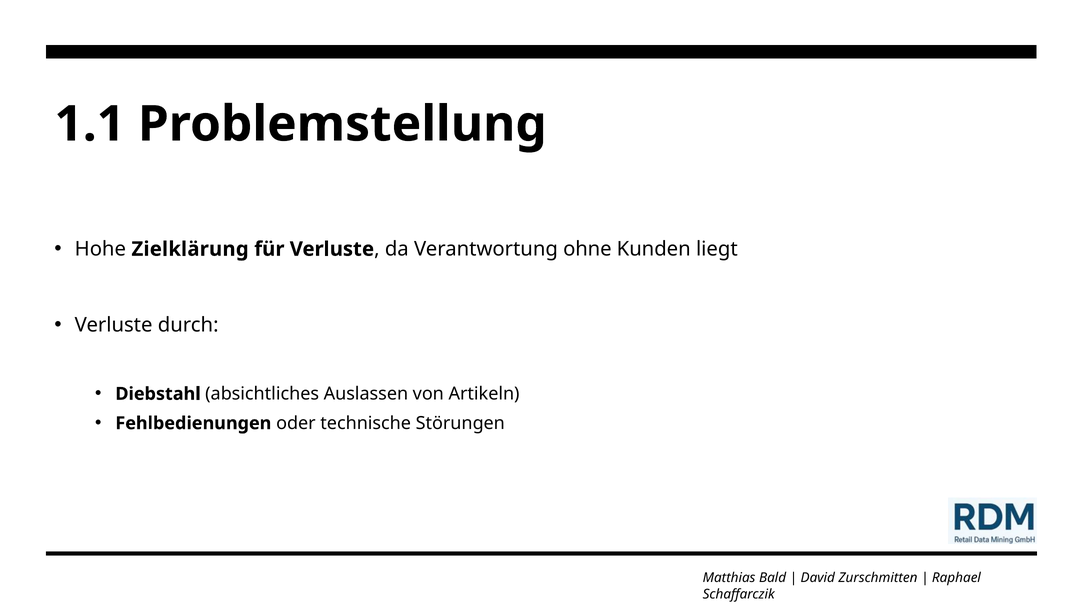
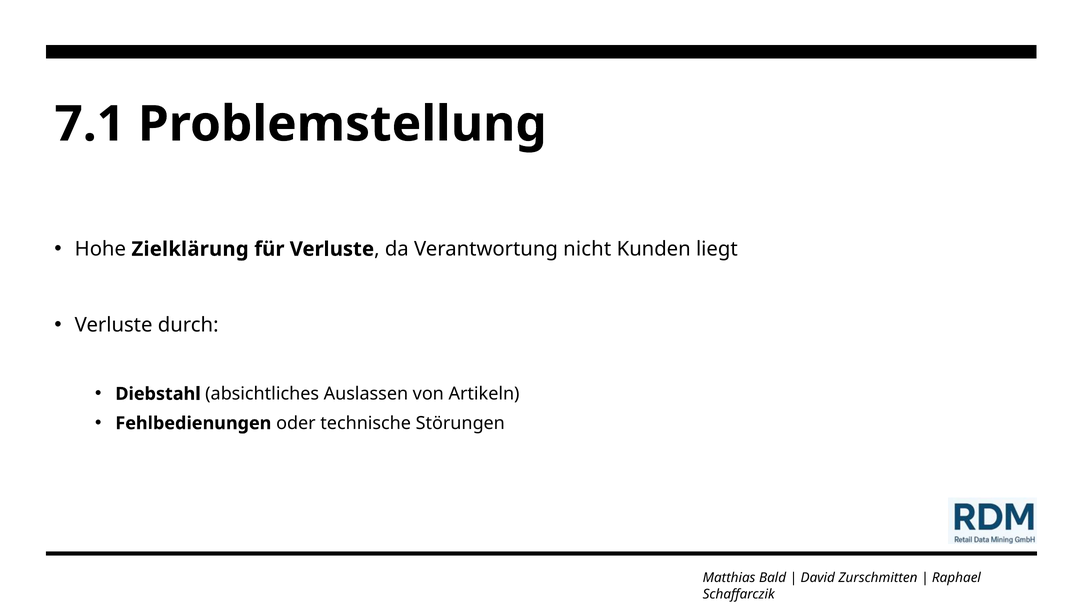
1.1: 1.1 -> 7.1
ohne: ohne -> nicht
